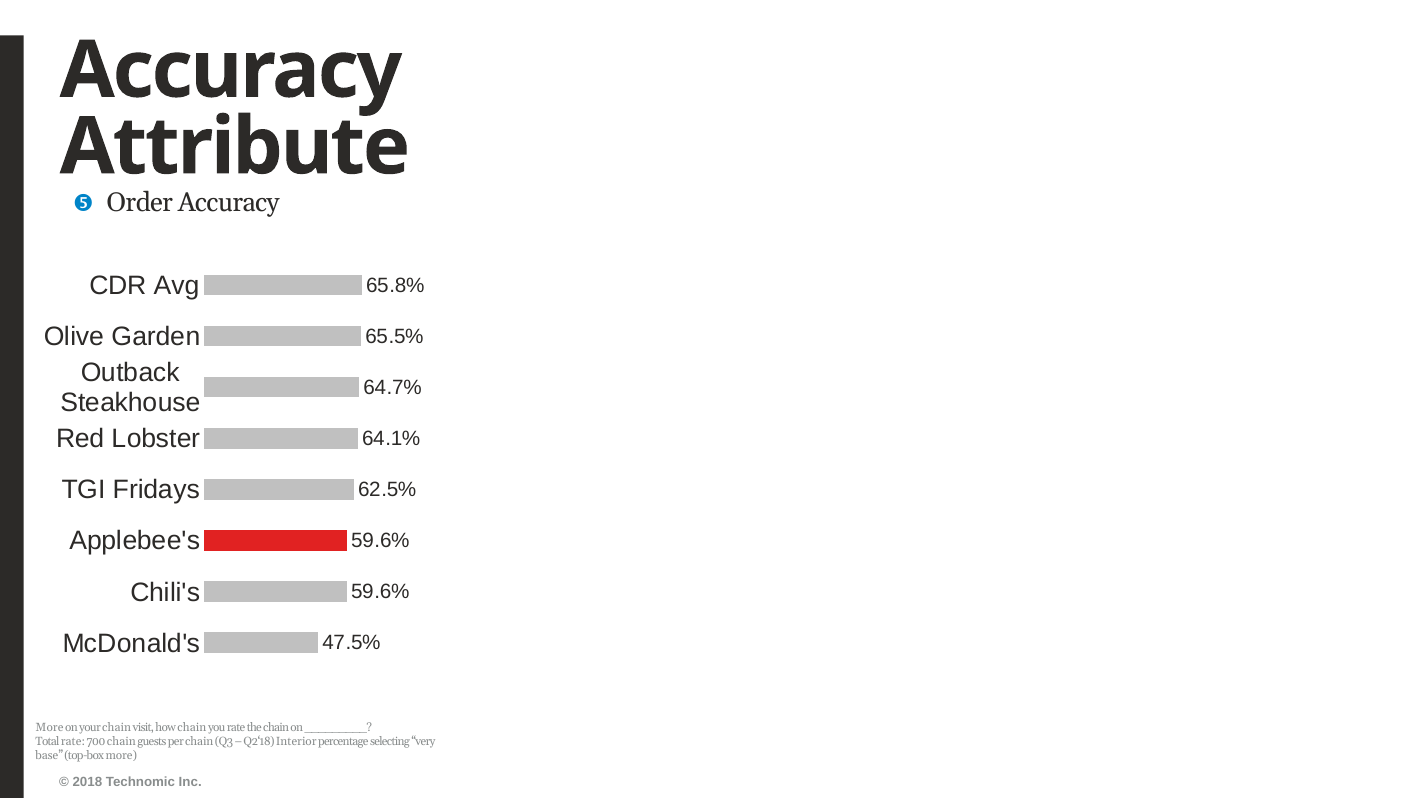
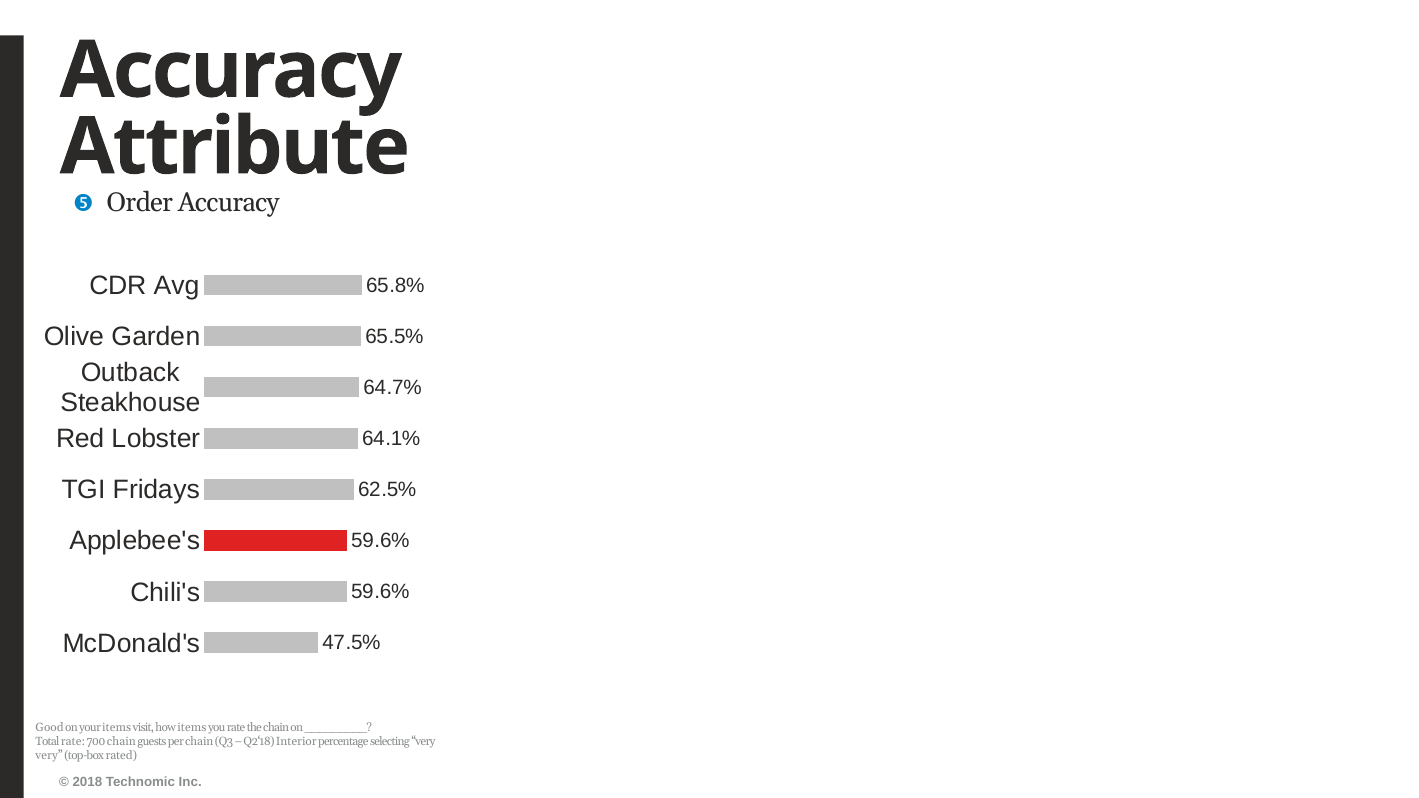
More at (50, 727): More -> Good
your chain: chain -> items
how chain: chain -> items
base at (49, 756): base -> very
top-box more: more -> rated
